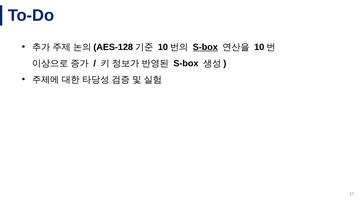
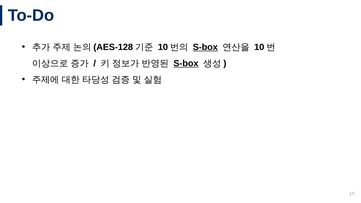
S-box at (186, 63) underline: none -> present
